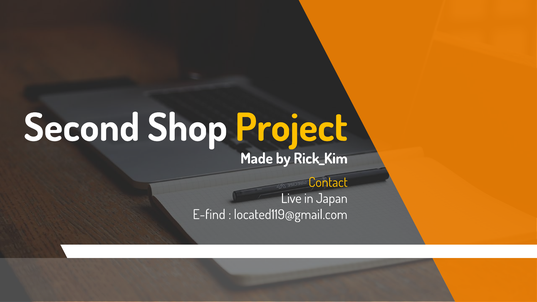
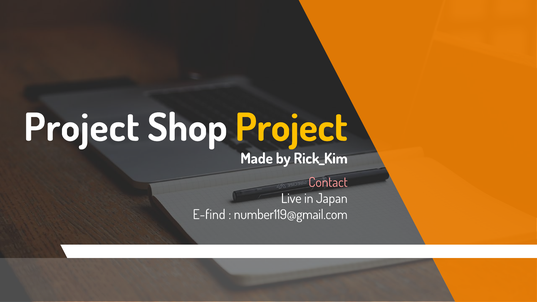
Second at (82, 128): Second -> Project
Contact colour: yellow -> pink
located119@gmail.com: located119@gmail.com -> number119@gmail.com
